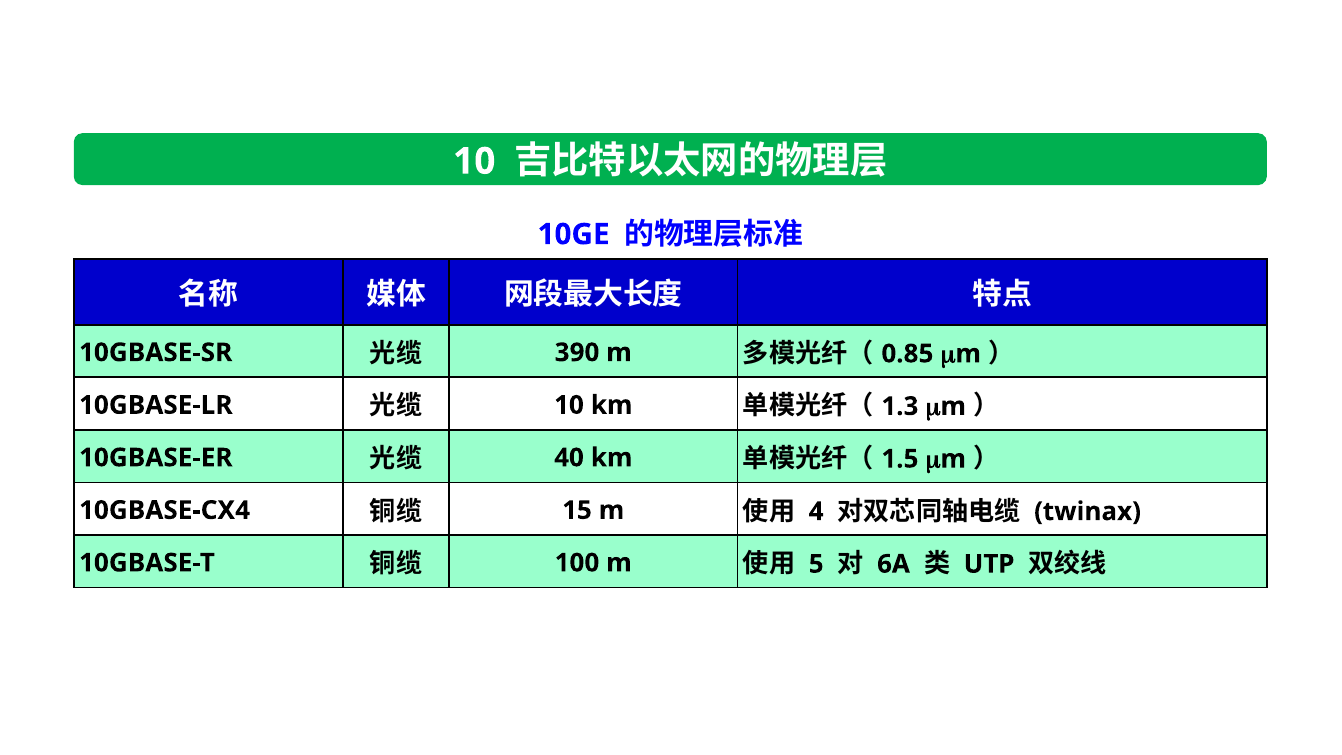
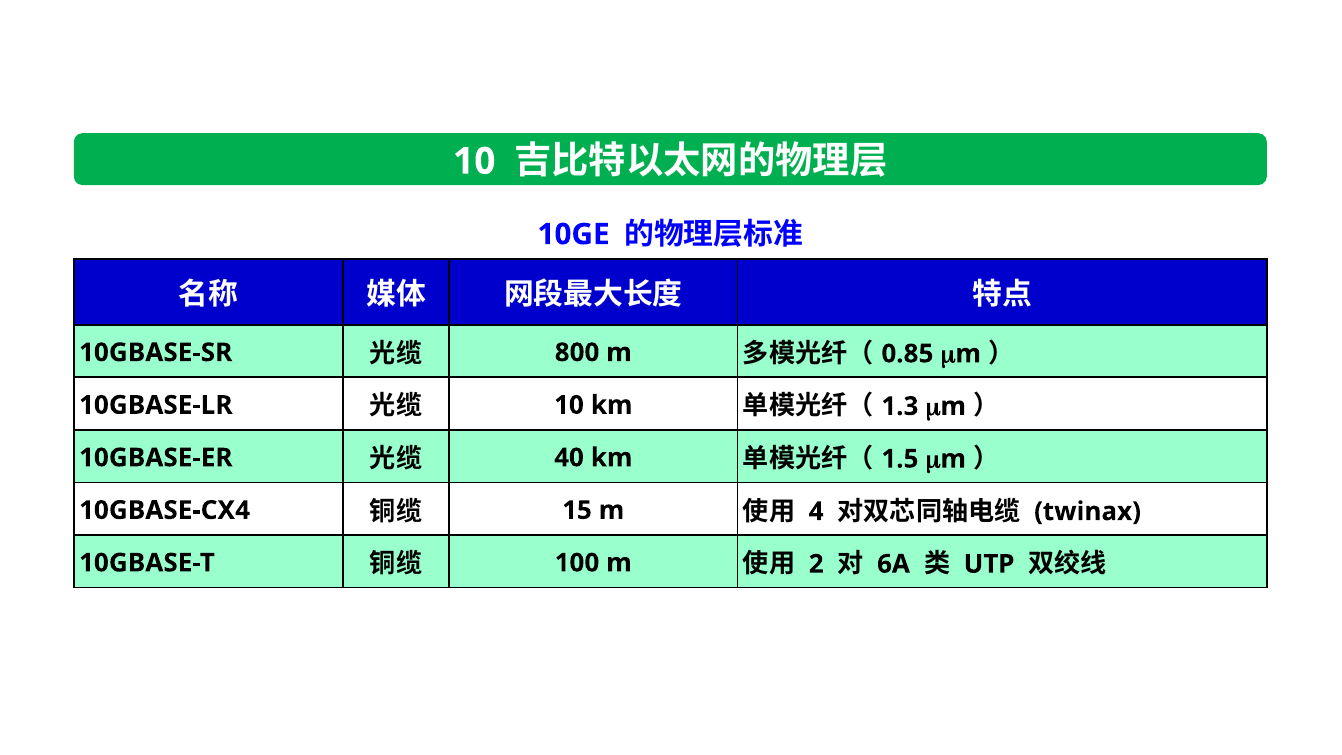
390: 390 -> 800
5: 5 -> 2
